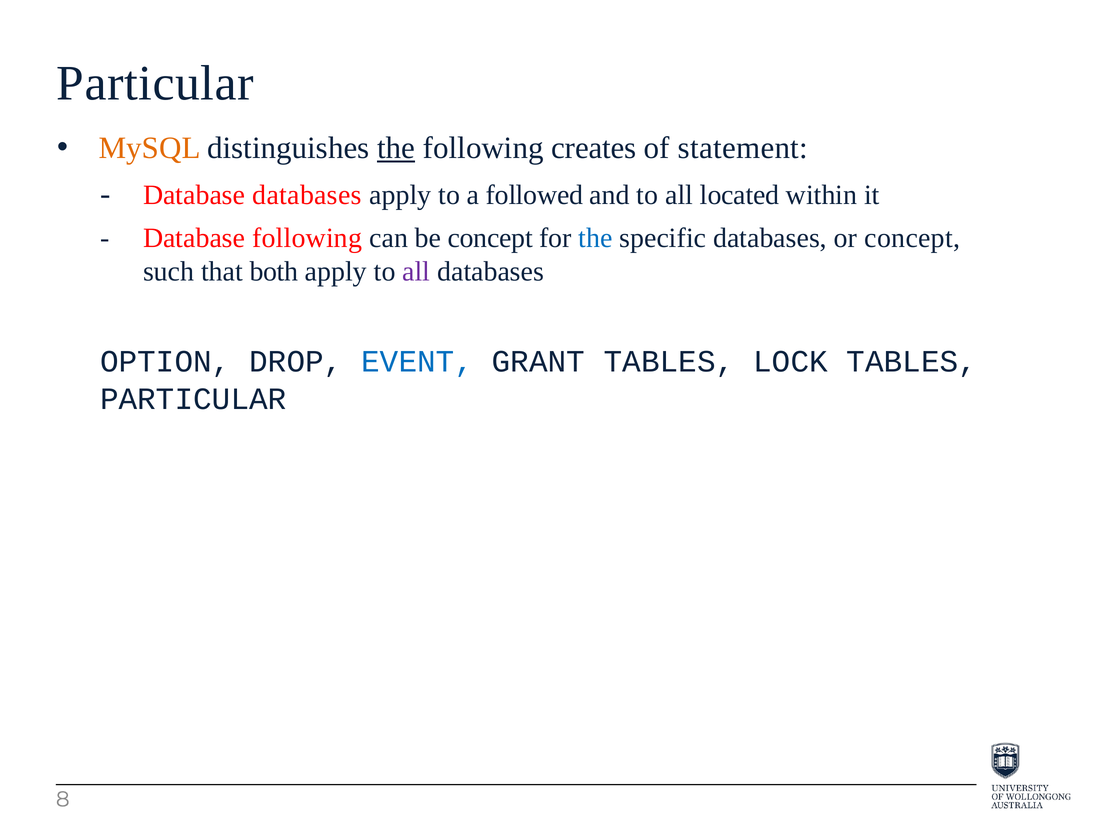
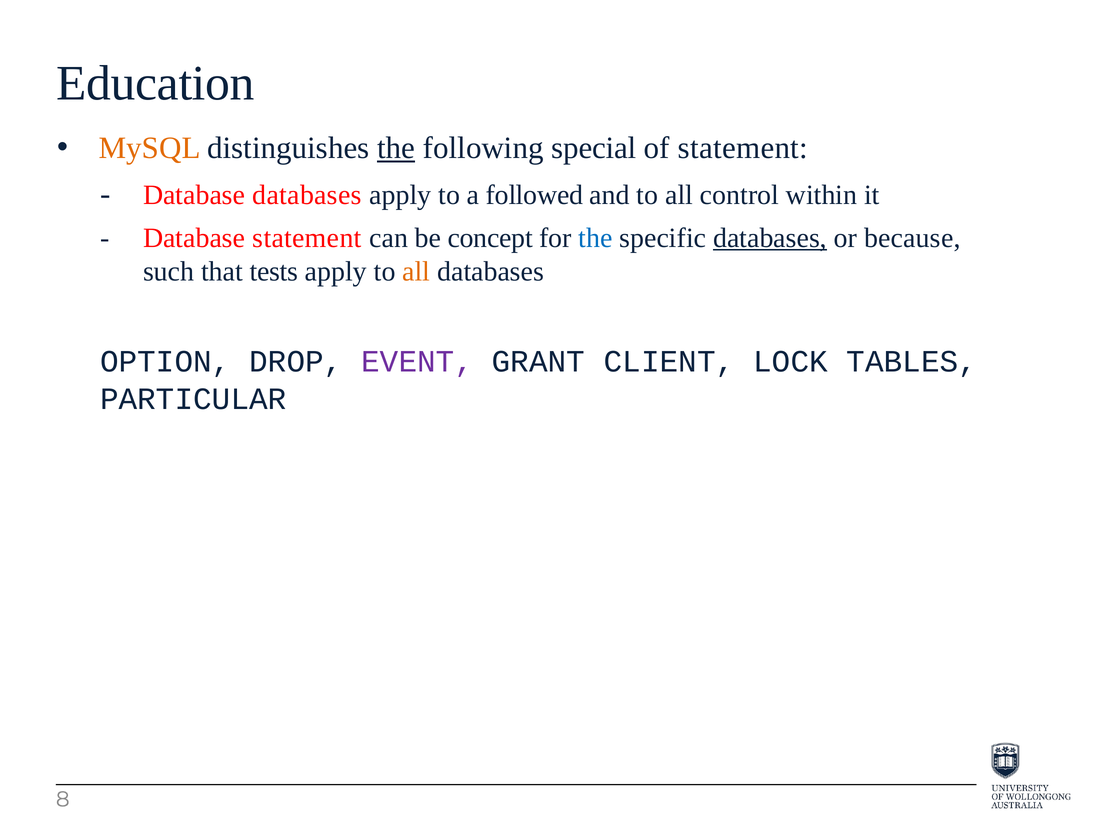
Particular at (155, 83): Particular -> Education
creates: creates -> special
located: located -> control
Database following: following -> statement
databases at (770, 238) underline: none -> present
or concept: concept -> because
both: both -> tests
all at (416, 271) colour: purple -> orange
EVENT colour: blue -> purple
GRANT TABLES: TABLES -> CLIENT
